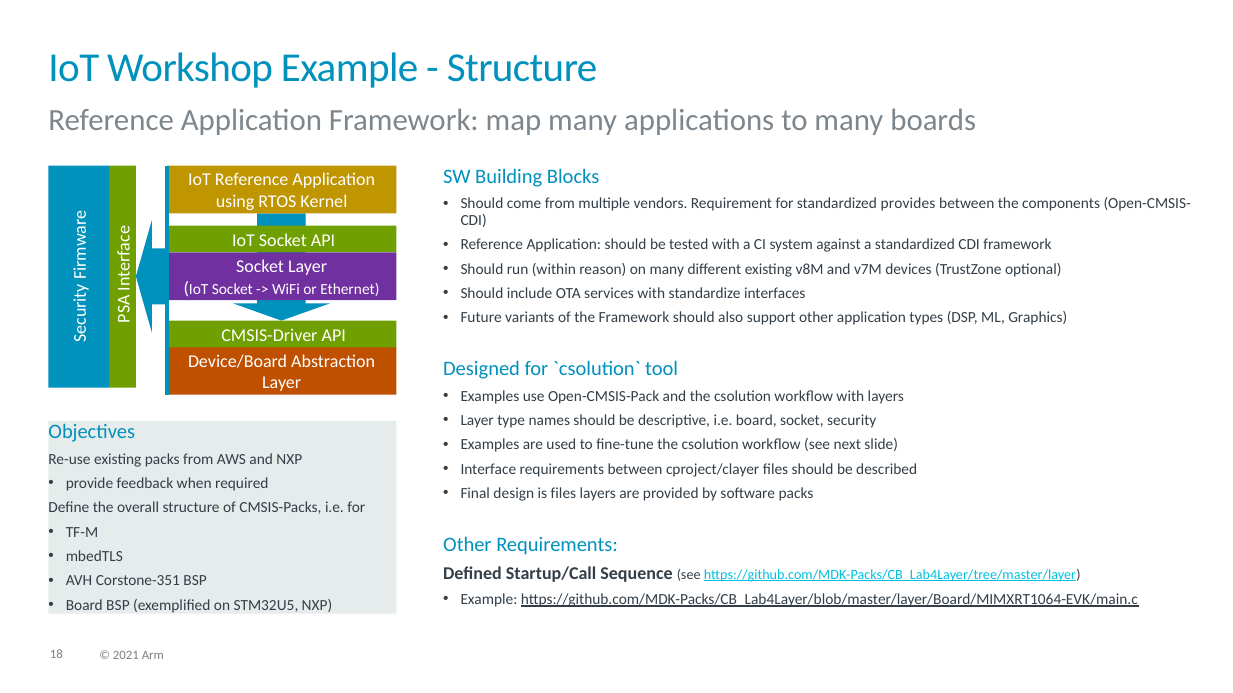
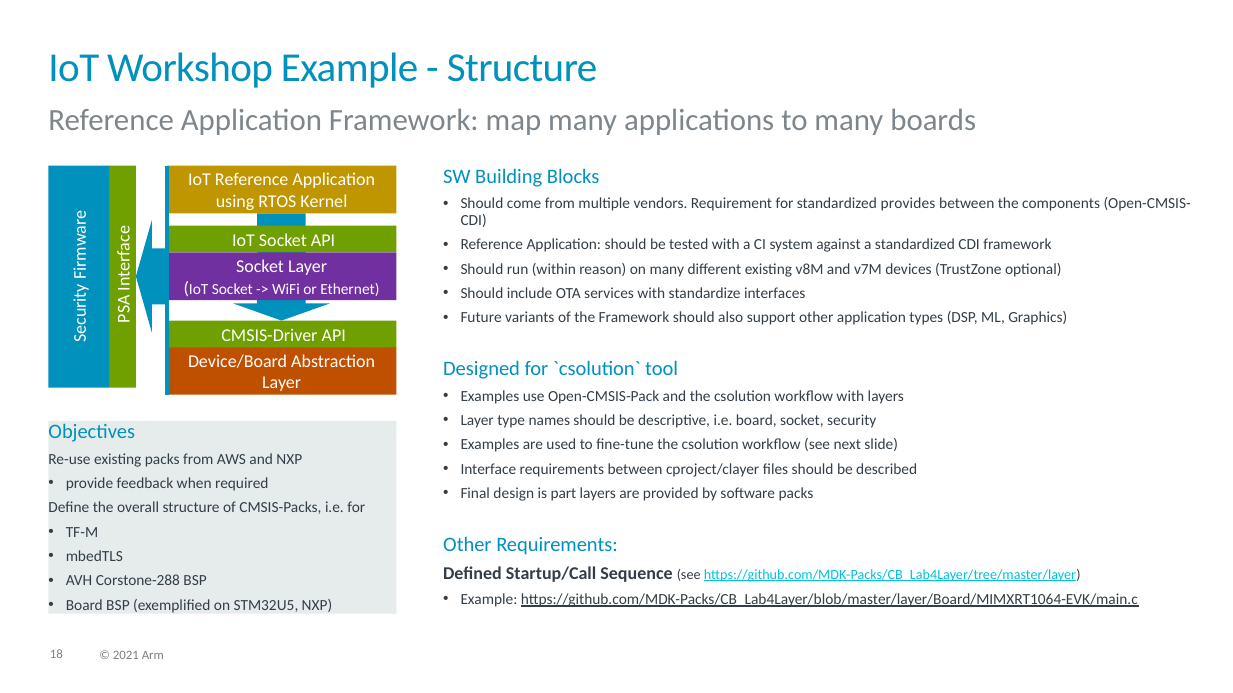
is files: files -> part
Corstone-351: Corstone-351 -> Corstone-288
